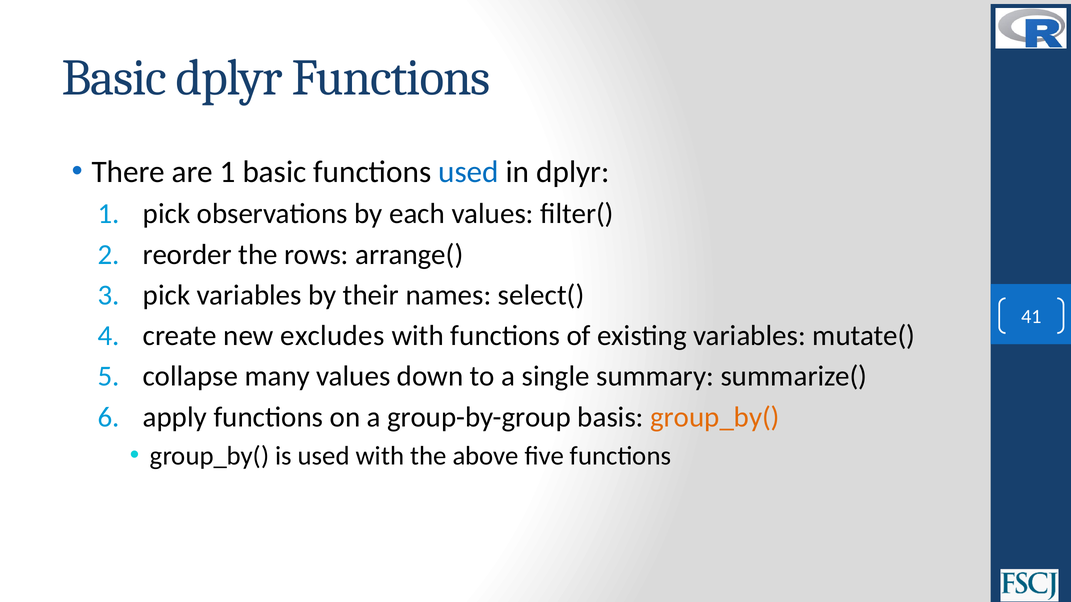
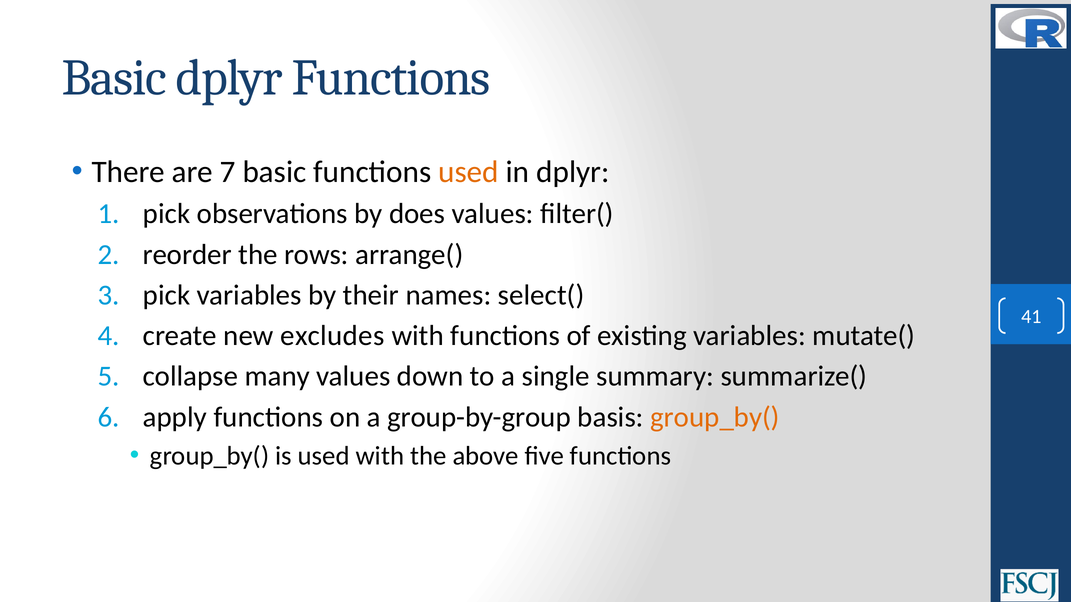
are 1: 1 -> 7
used at (468, 172) colour: blue -> orange
each: each -> does
